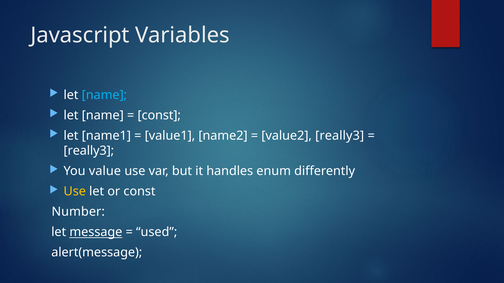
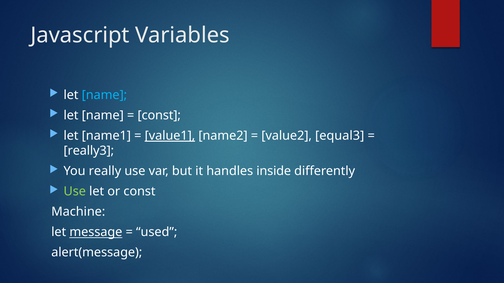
value1 underline: none -> present
value2 really3: really3 -> equal3
value: value -> really
enum: enum -> inside
Use at (75, 192) colour: yellow -> light green
Number: Number -> Machine
